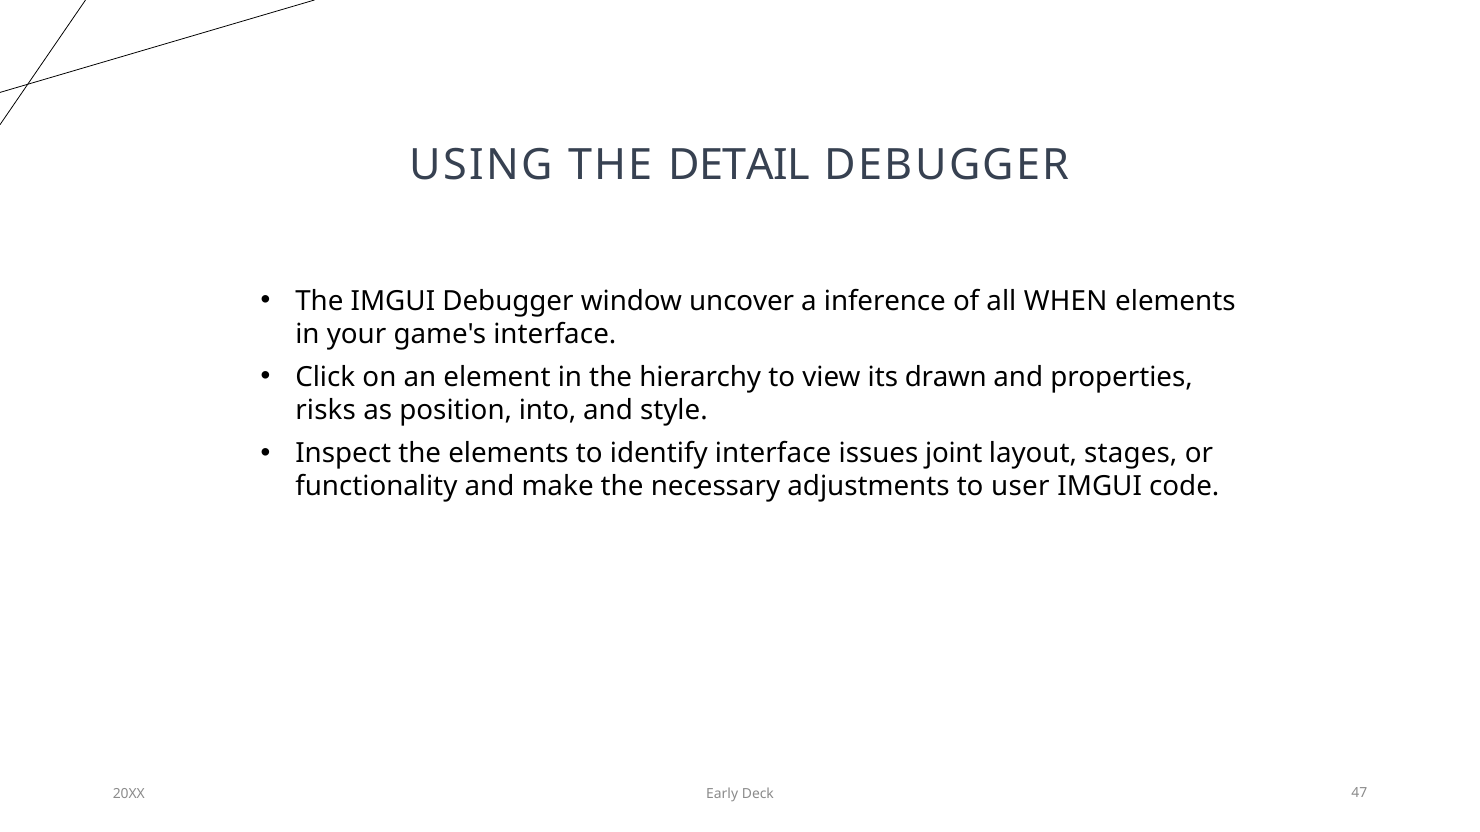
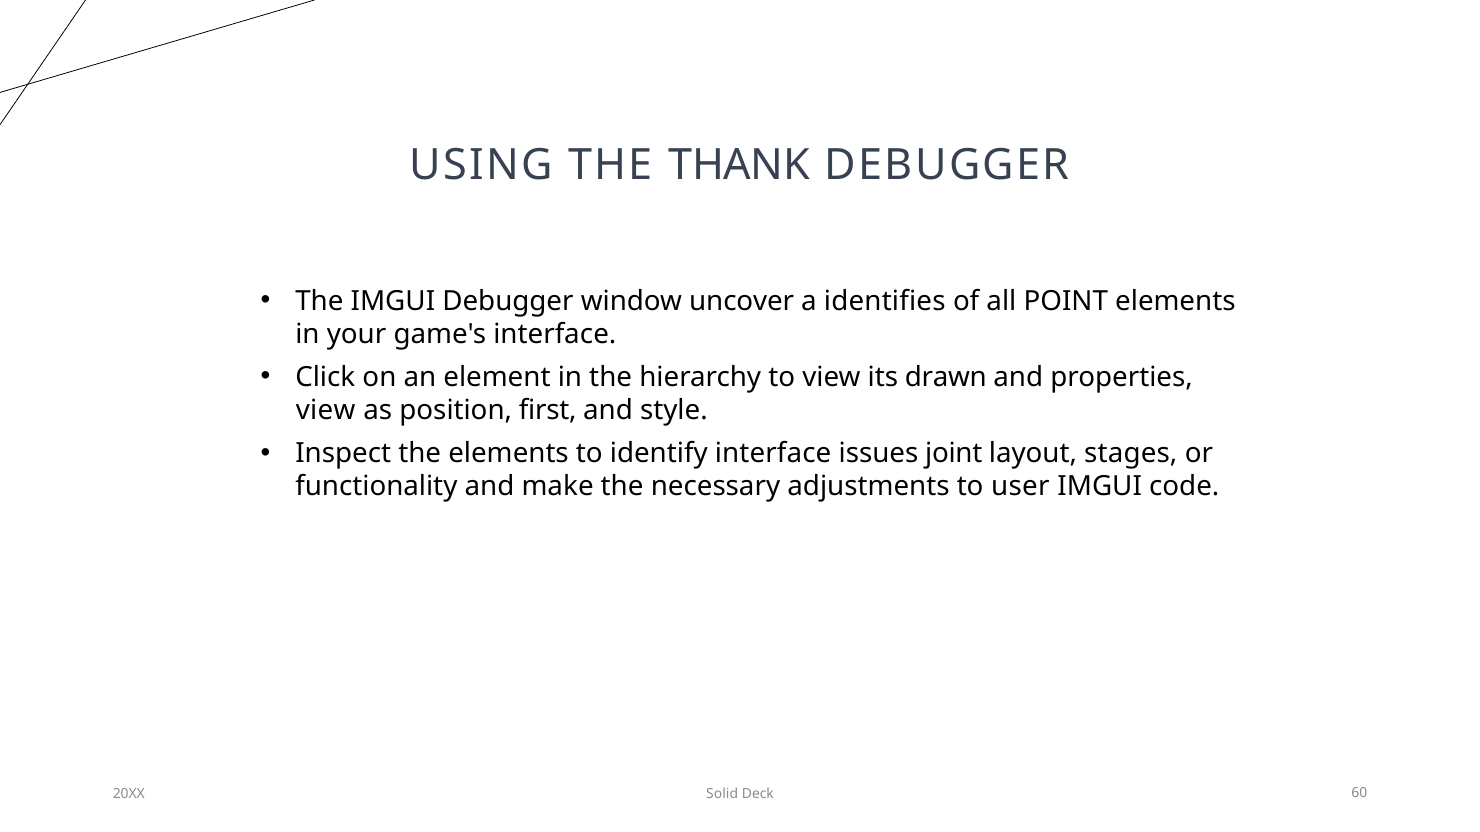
DETAIL: DETAIL -> THANK
inference: inference -> identifies
WHEN: WHEN -> POINT
risks at (326, 411): risks -> view
into: into -> first
Early: Early -> Solid
47: 47 -> 60
